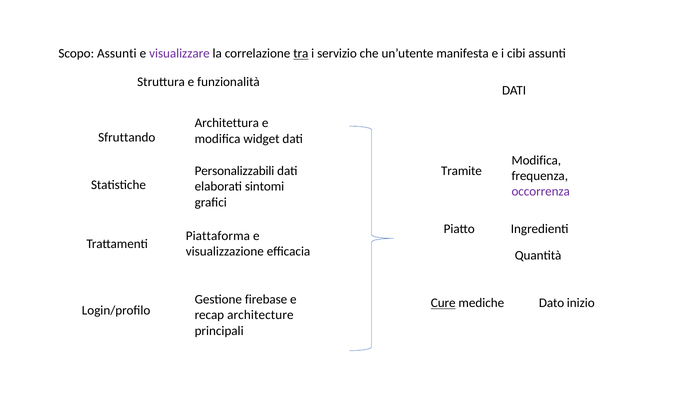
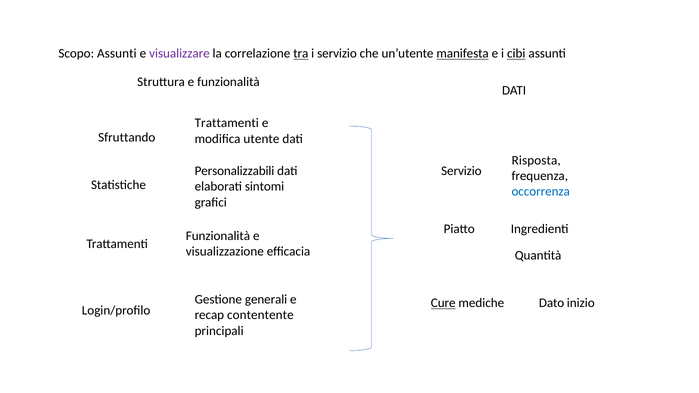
manifesta underline: none -> present
cibi underline: none -> present
Architettura at (227, 123): Architettura -> Trattamenti
widget: widget -> utente
Modifica at (536, 160): Modifica -> Risposta
Tramite at (461, 171): Tramite -> Servizio
occorrenza colour: purple -> blue
Piattaforma at (218, 236): Piattaforma -> Funzionalità
firebase: firebase -> generali
architecture: architecture -> contentente
